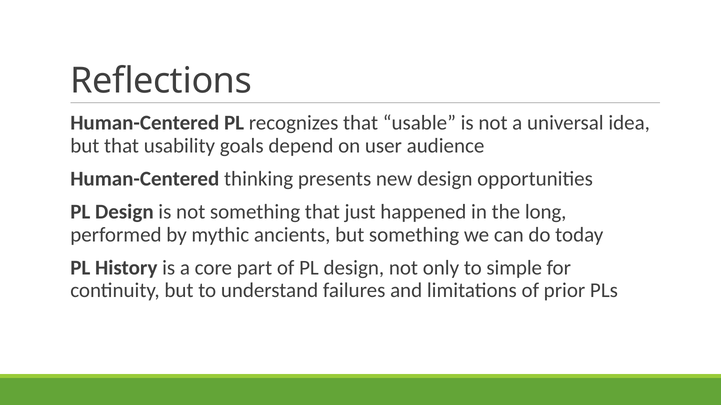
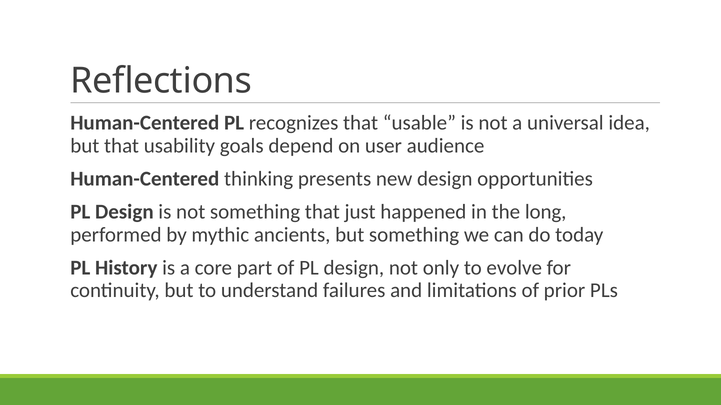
simple: simple -> evolve
